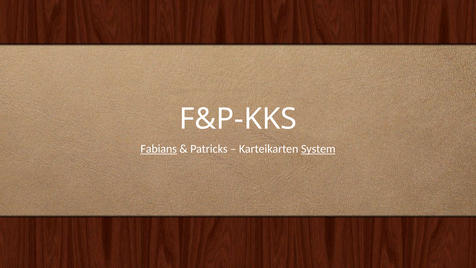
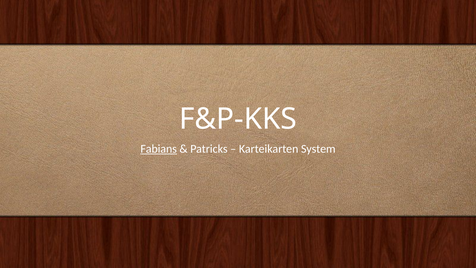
System underline: present -> none
